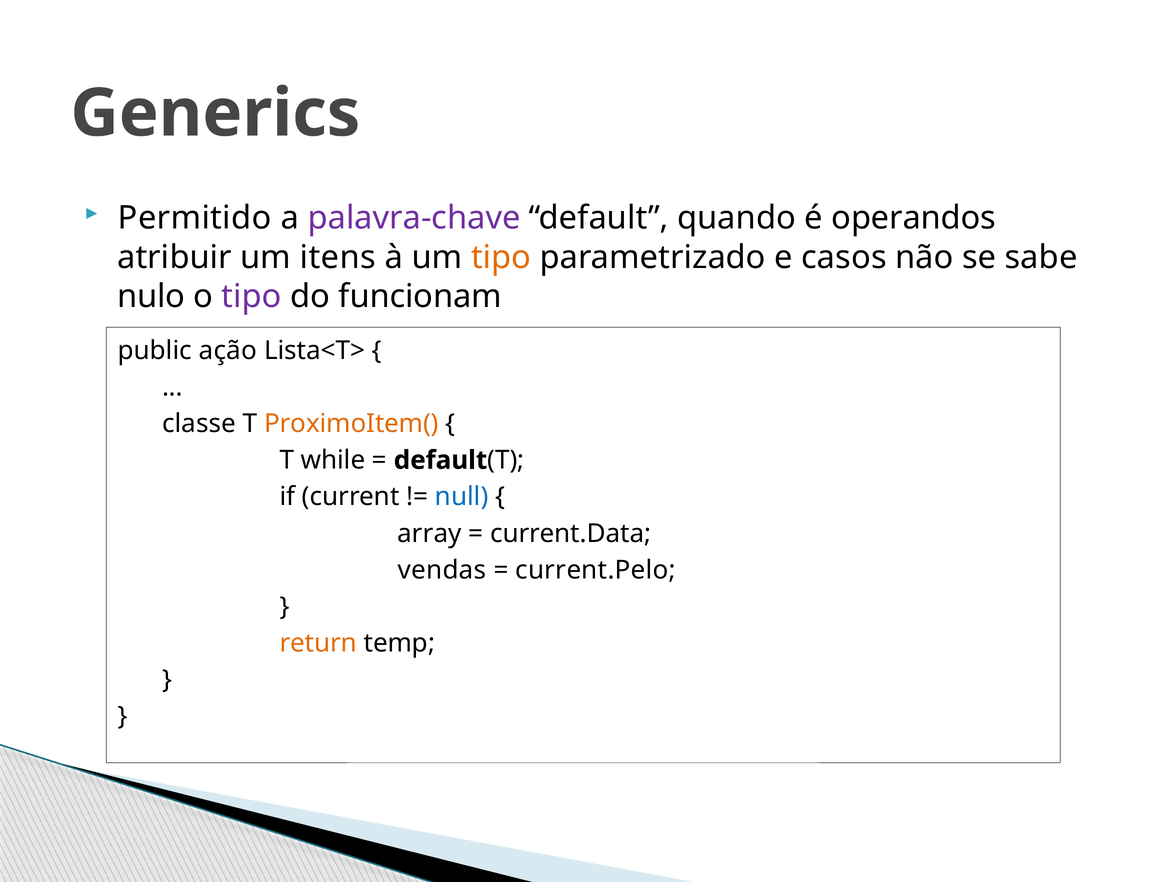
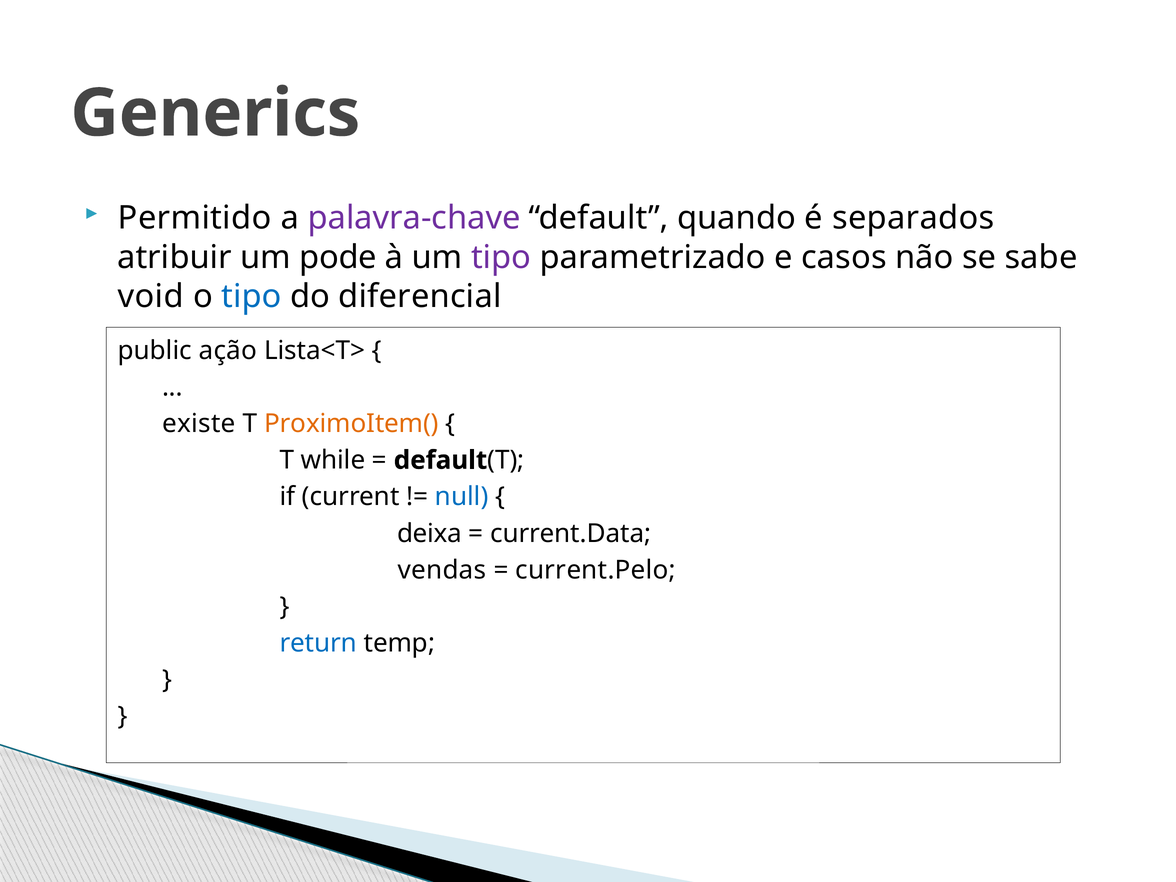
operandos: operandos -> separados
itens: itens -> pode
tipo at (501, 257) colour: orange -> purple
nulo: nulo -> void
tipo at (251, 297) colour: purple -> blue
funcionam: funcionam -> diferencial
classe: classe -> existe
array: array -> deixa
return colour: orange -> blue
